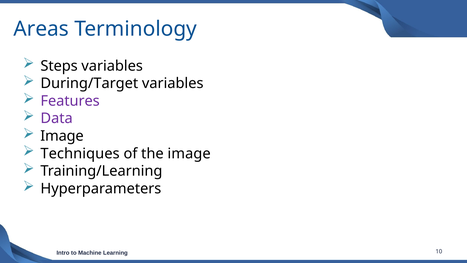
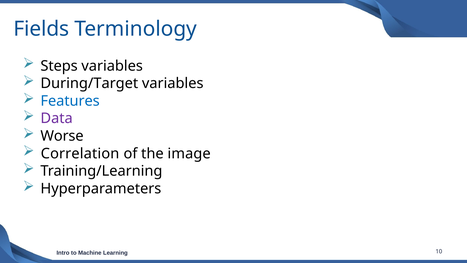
Areas: Areas -> Fields
Features colour: purple -> blue
Image at (62, 136): Image -> Worse
Techniques: Techniques -> Correlation
